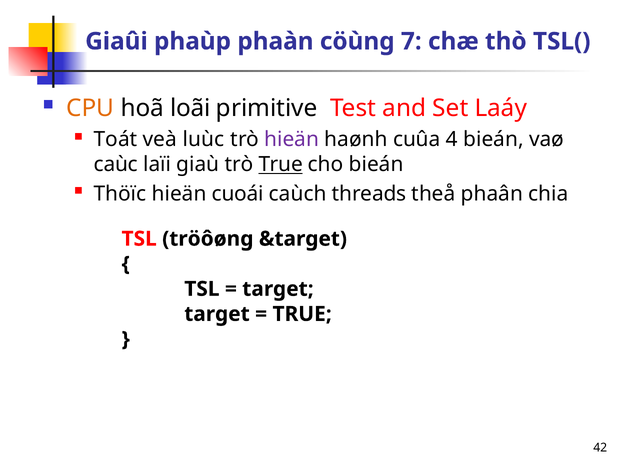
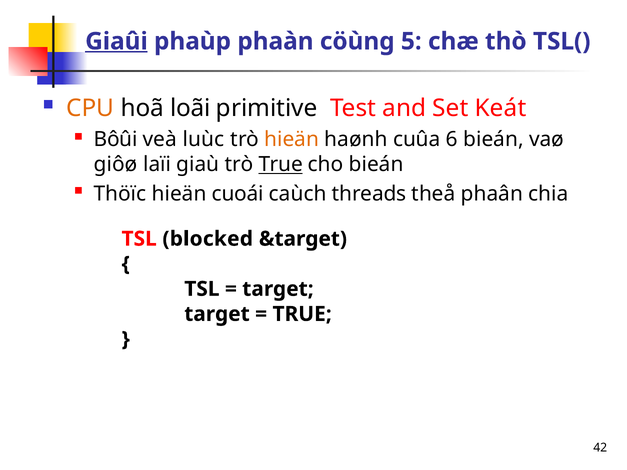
Giaûi underline: none -> present
7: 7 -> 5
Laáy: Laáy -> Keát
Toát: Toát -> Bôûi
hieän at (292, 139) colour: purple -> orange
4: 4 -> 6
caùc: caùc -> giôø
tröôøng: tröôøng -> blocked
